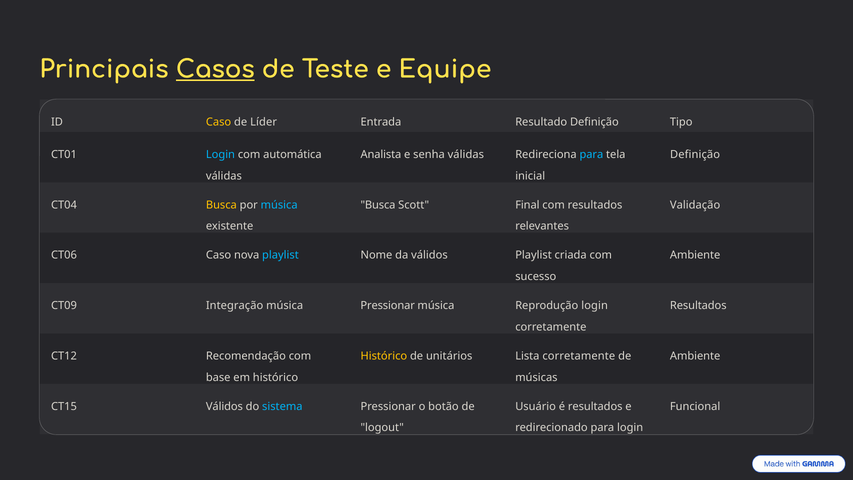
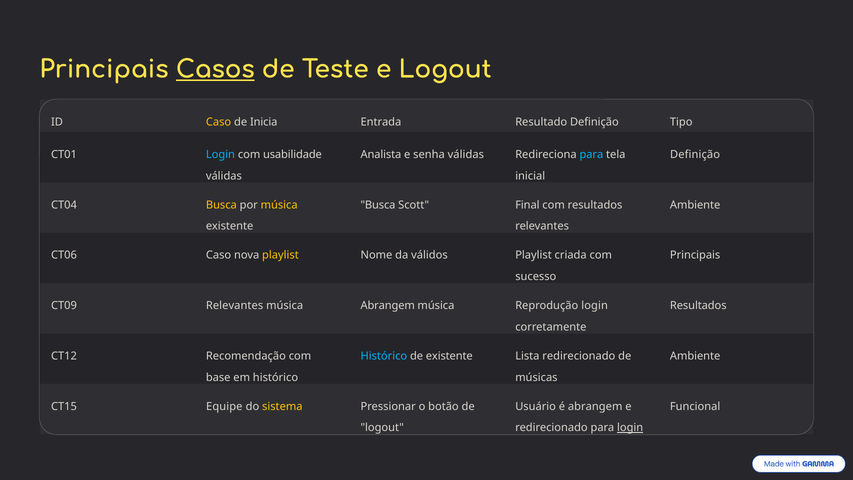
e Equipe: Equipe -> Logout
Líder: Líder -> Inicia
automática: automática -> usabilidade
música at (279, 205) colour: light blue -> yellow
Validação at (695, 205): Validação -> Ambiente
playlist at (280, 255) colour: light blue -> yellow
Ambiente at (695, 255): Ambiente -> Principais
CT09 Integração: Integração -> Relevantes
música Pressionar: Pressionar -> Abrangem
Histórico at (384, 356) colour: yellow -> light blue
de unitários: unitários -> existente
Lista corretamente: corretamente -> redirecionado
CT15 Válidos: Válidos -> Equipe
sistema colour: light blue -> yellow
é resultados: resultados -> abrangem
login at (630, 428) underline: none -> present
